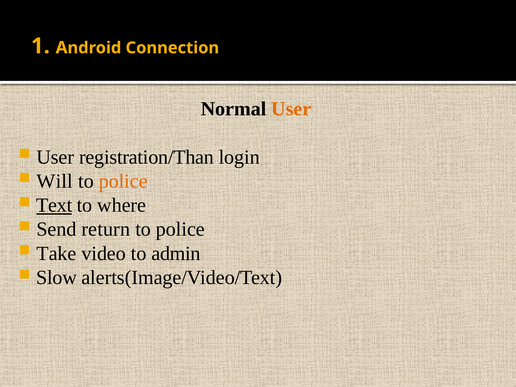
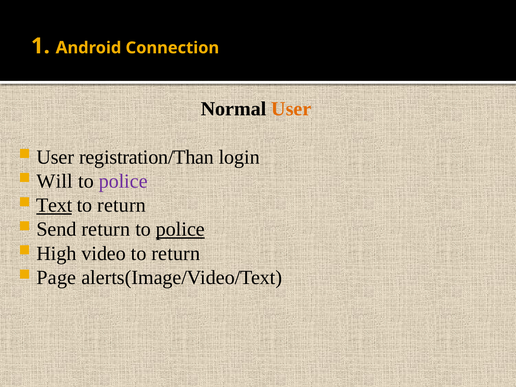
police at (123, 181) colour: orange -> purple
where at (122, 205): where -> return
police at (180, 229) underline: none -> present
Take: Take -> High
video to admin: admin -> return
Slow: Slow -> Page
